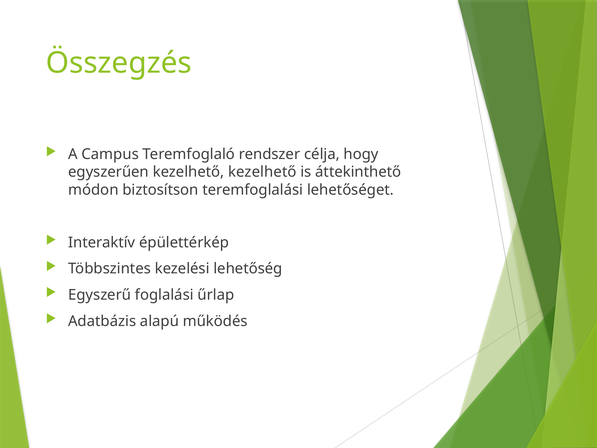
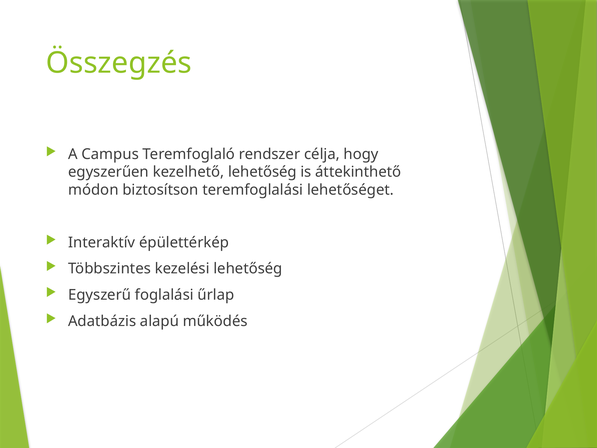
kezelhető kezelhető: kezelhető -> lehetőség
